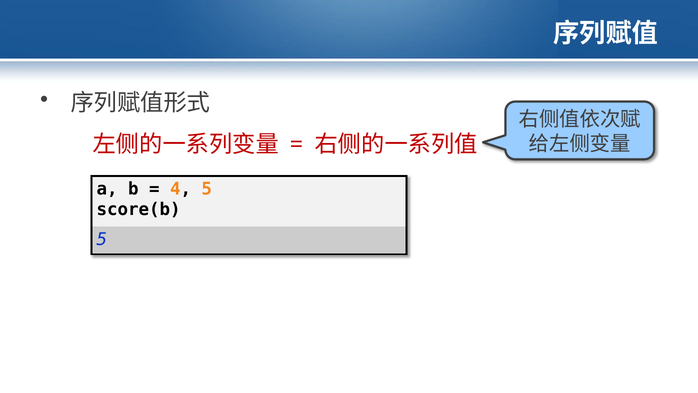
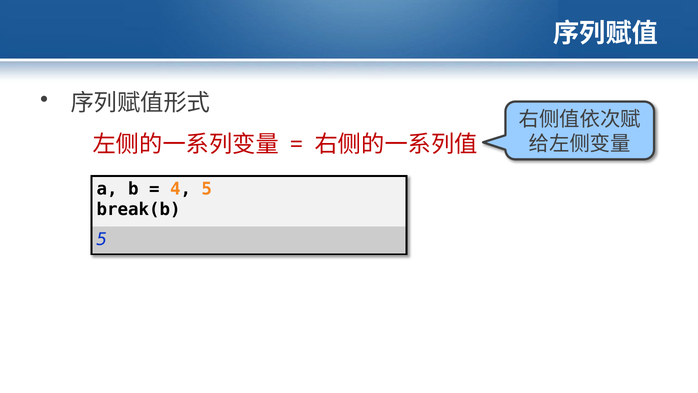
score(b: score(b -> break(b
